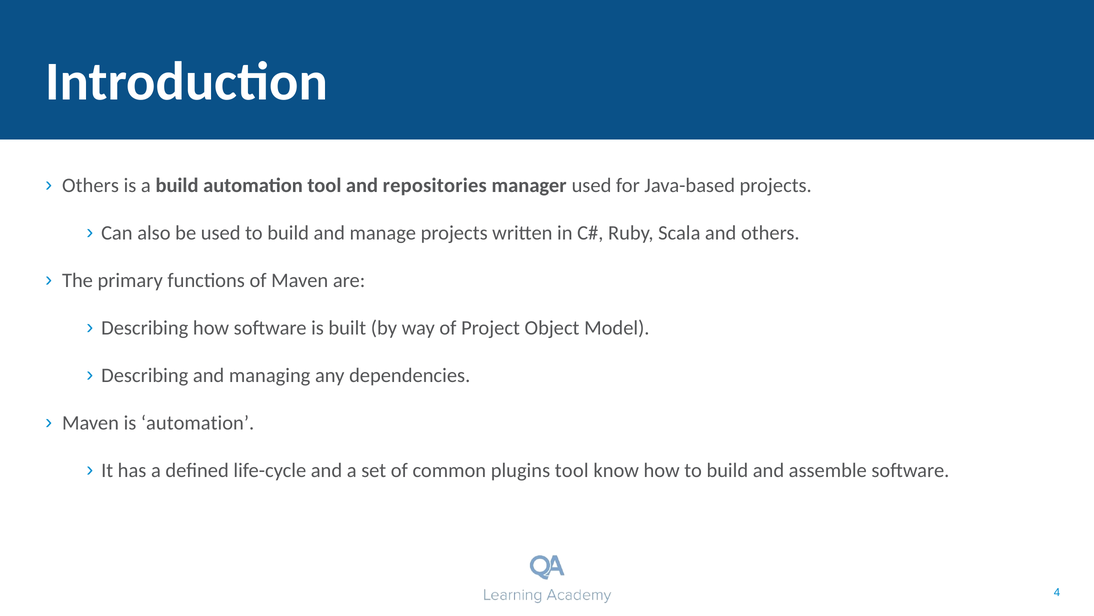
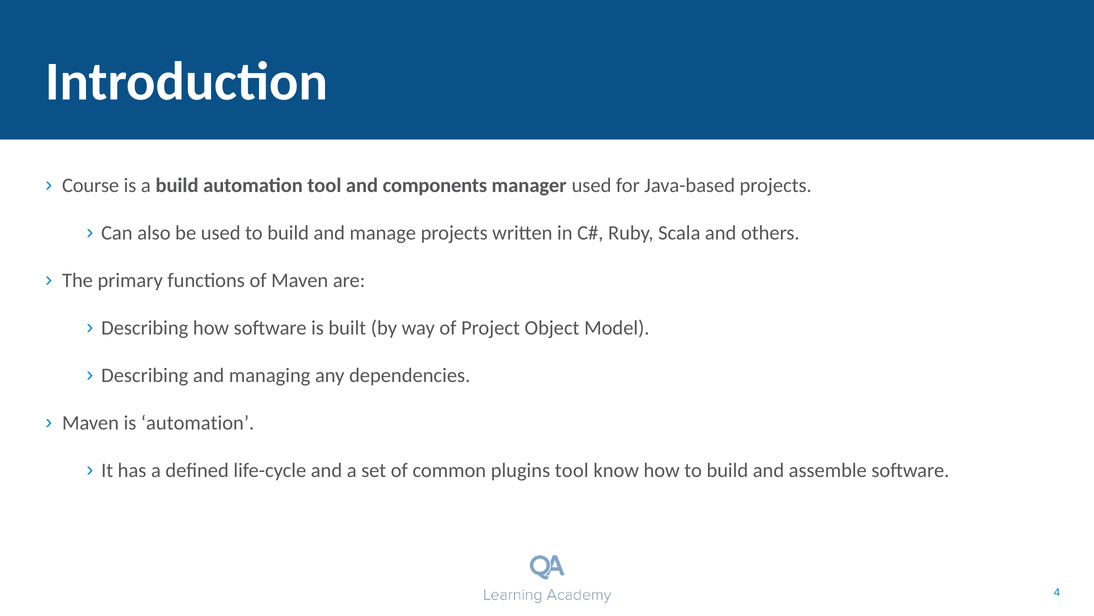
Others at (90, 185): Others -> Course
repositories: repositories -> components
